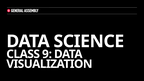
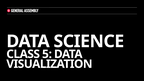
9: 9 -> 5
